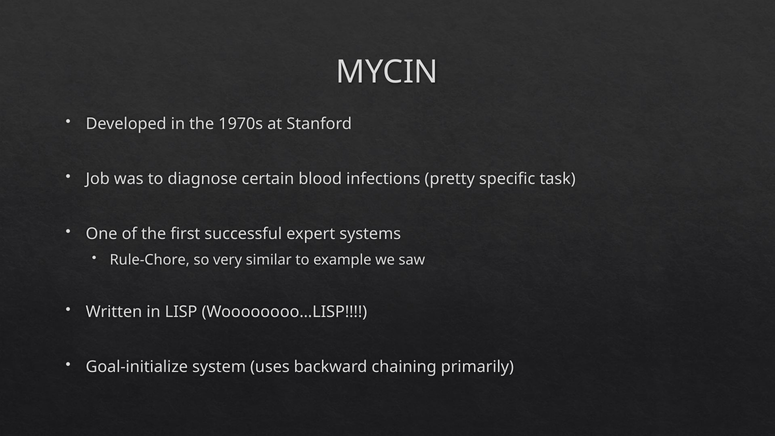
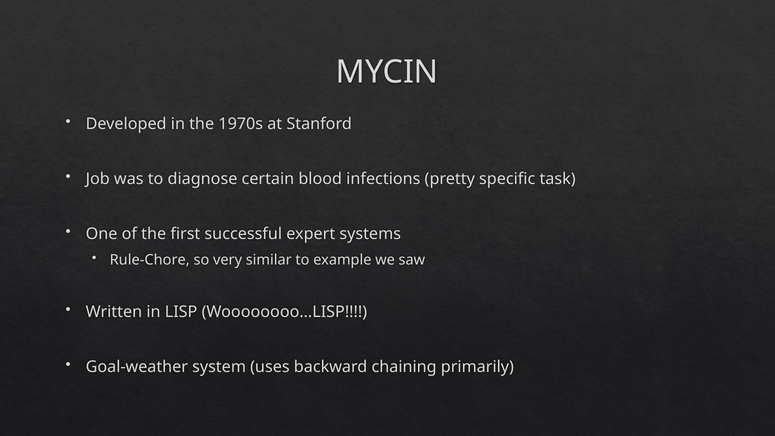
Goal-initialize: Goal-initialize -> Goal-weather
